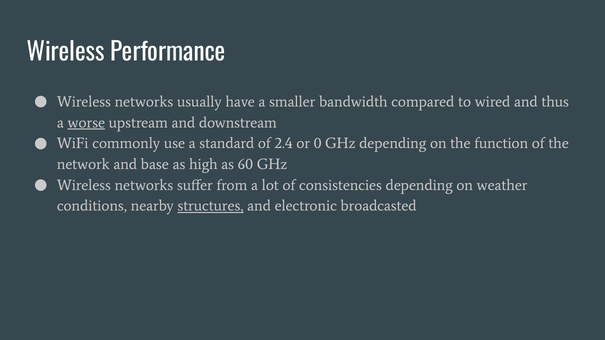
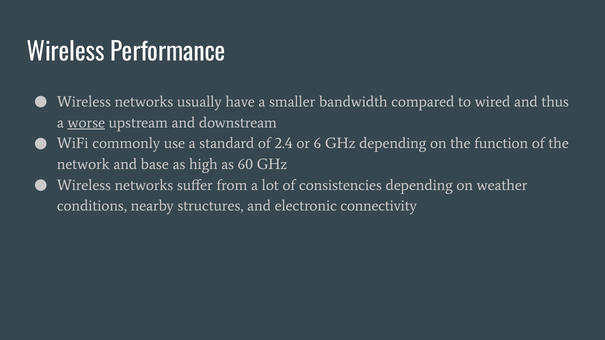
0: 0 -> 6
structures underline: present -> none
broadcasted: broadcasted -> connectivity
